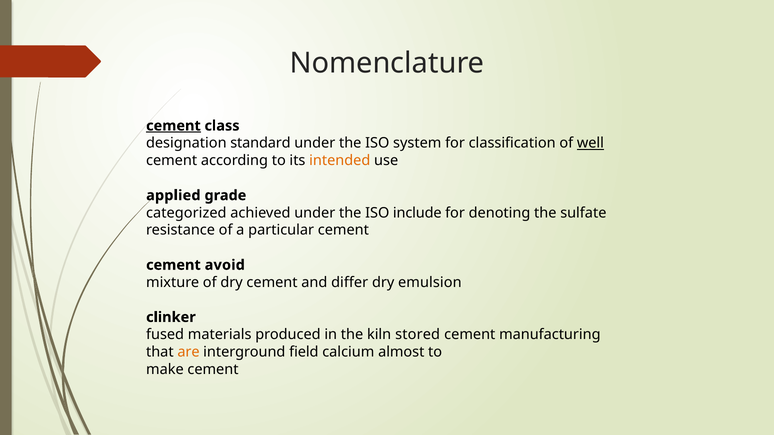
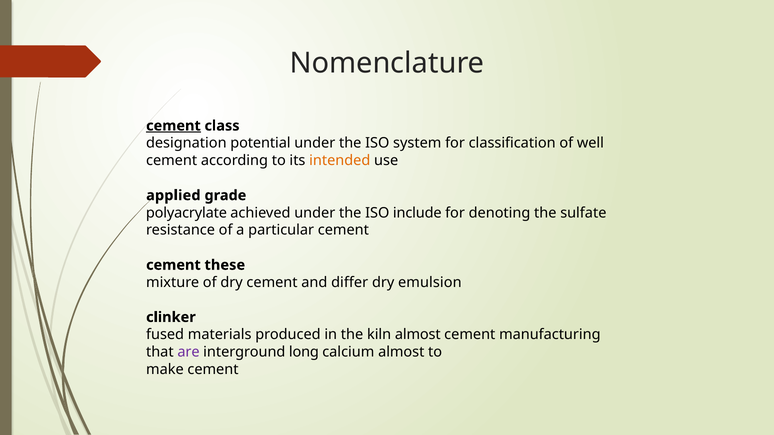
standard: standard -> potential
well underline: present -> none
categorized: categorized -> polyacrylate
avoid: avoid -> these
kiln stored: stored -> almost
are colour: orange -> purple
field: field -> long
